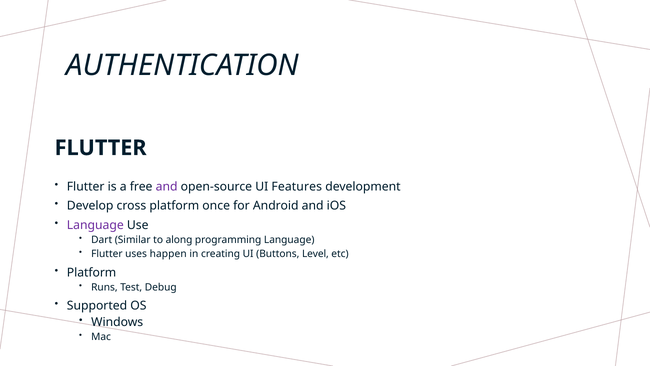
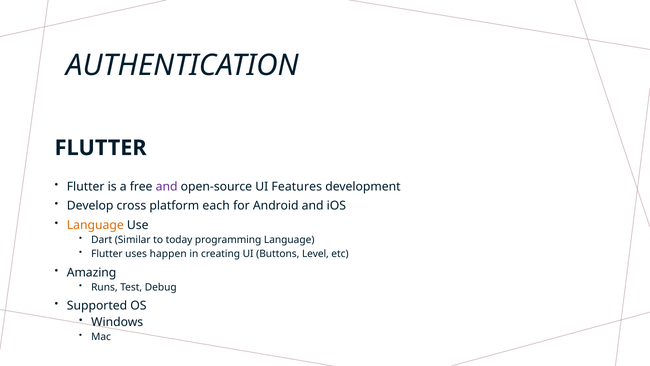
once: once -> each
Language at (95, 225) colour: purple -> orange
along: along -> today
Platform at (92, 272): Platform -> Amazing
